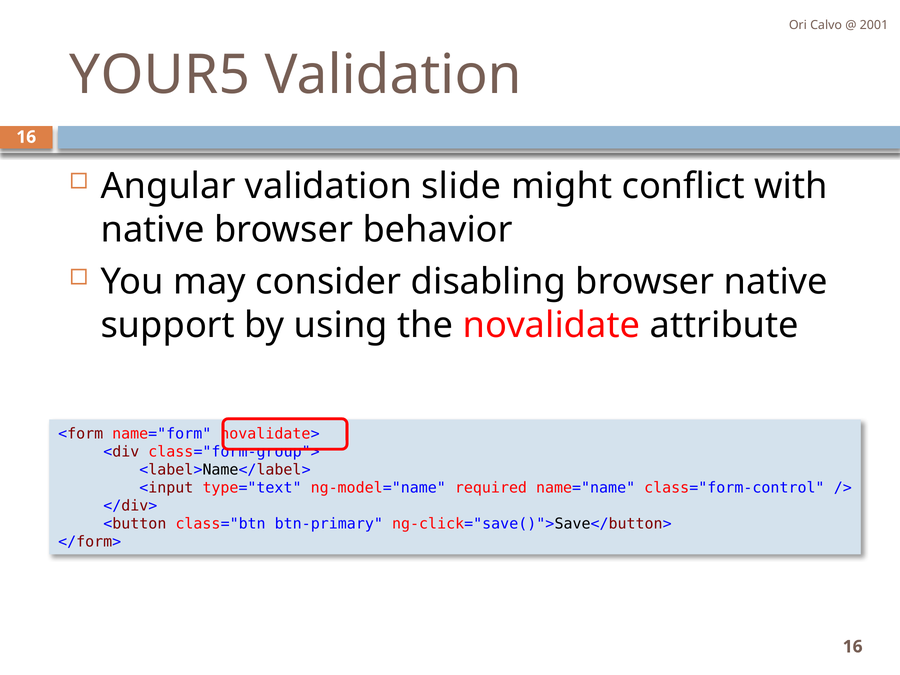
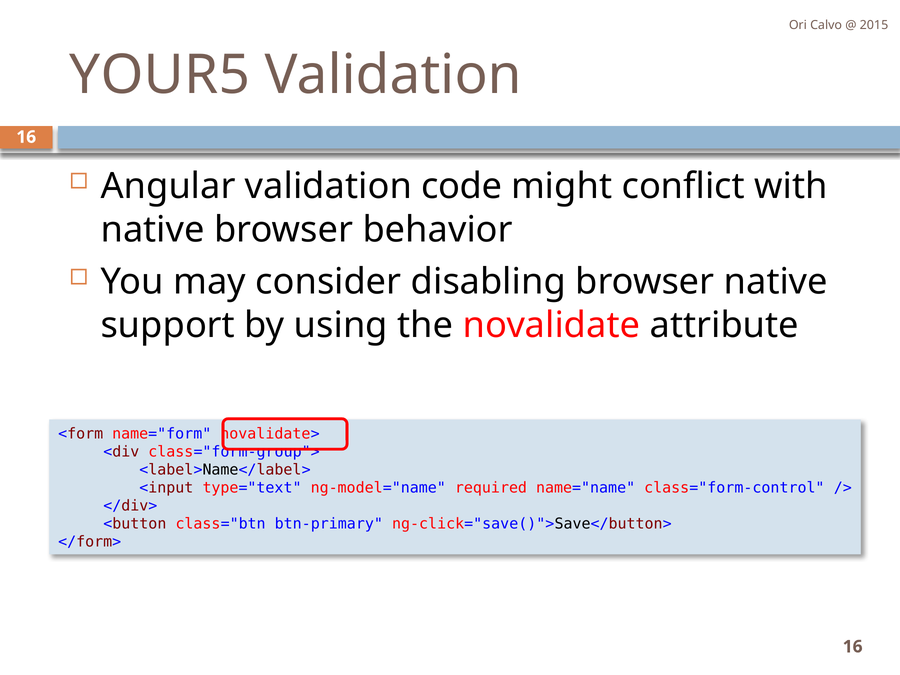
2001: 2001 -> 2015
slide: slide -> code
